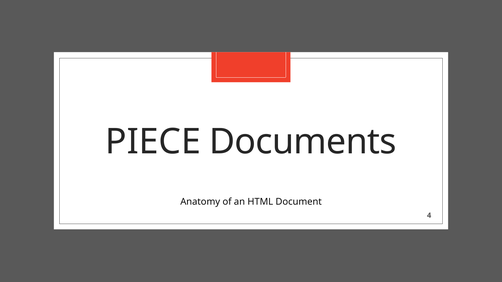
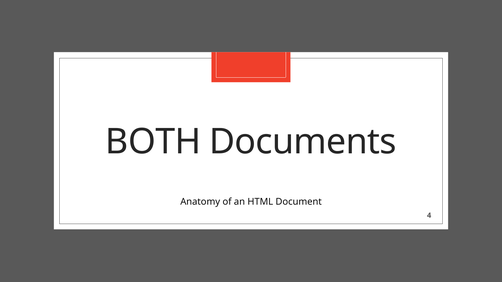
PIECE: PIECE -> BOTH
